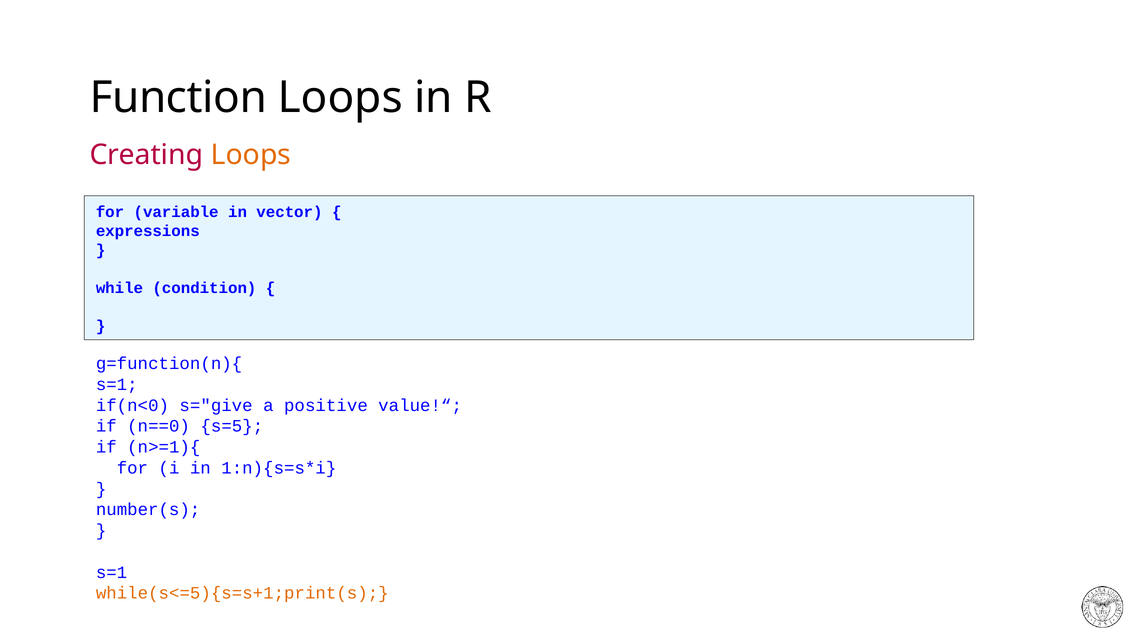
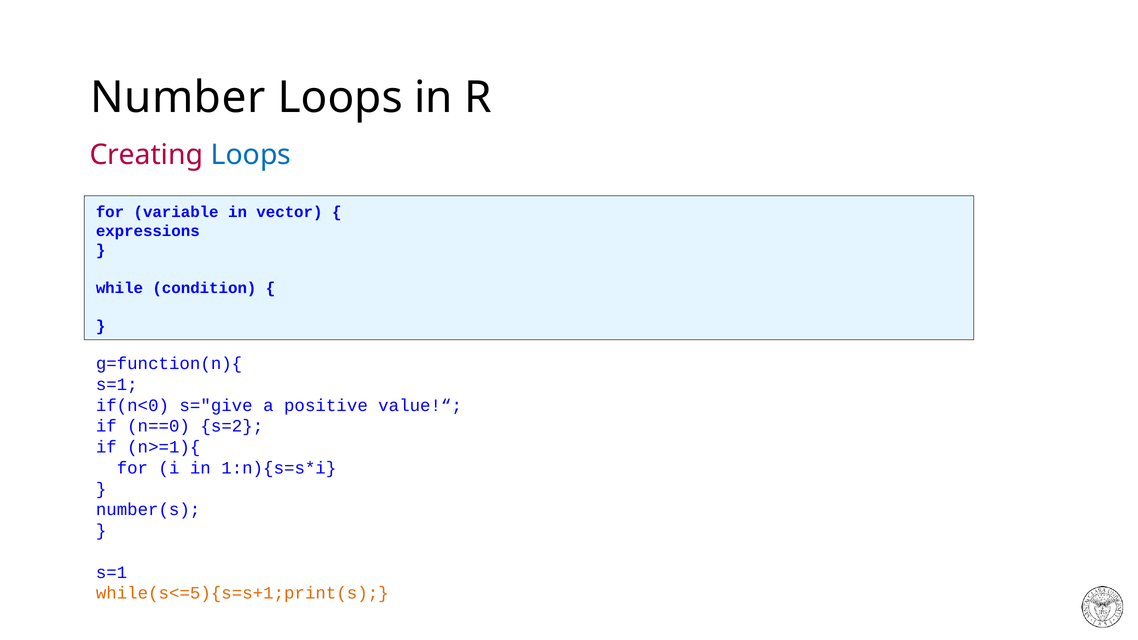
Function: Function -> Number
Loops at (251, 155) colour: orange -> blue
s=5: s=5 -> s=2
